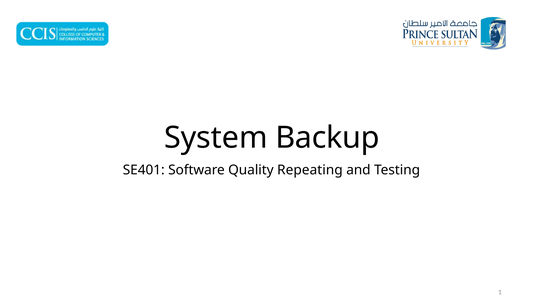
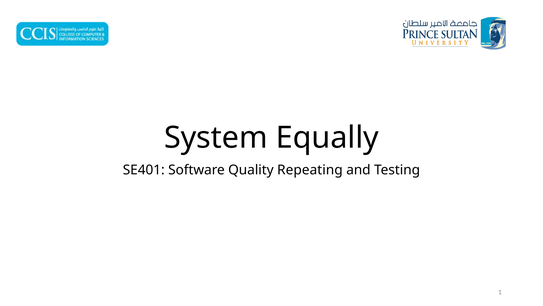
Backup: Backup -> Equally
